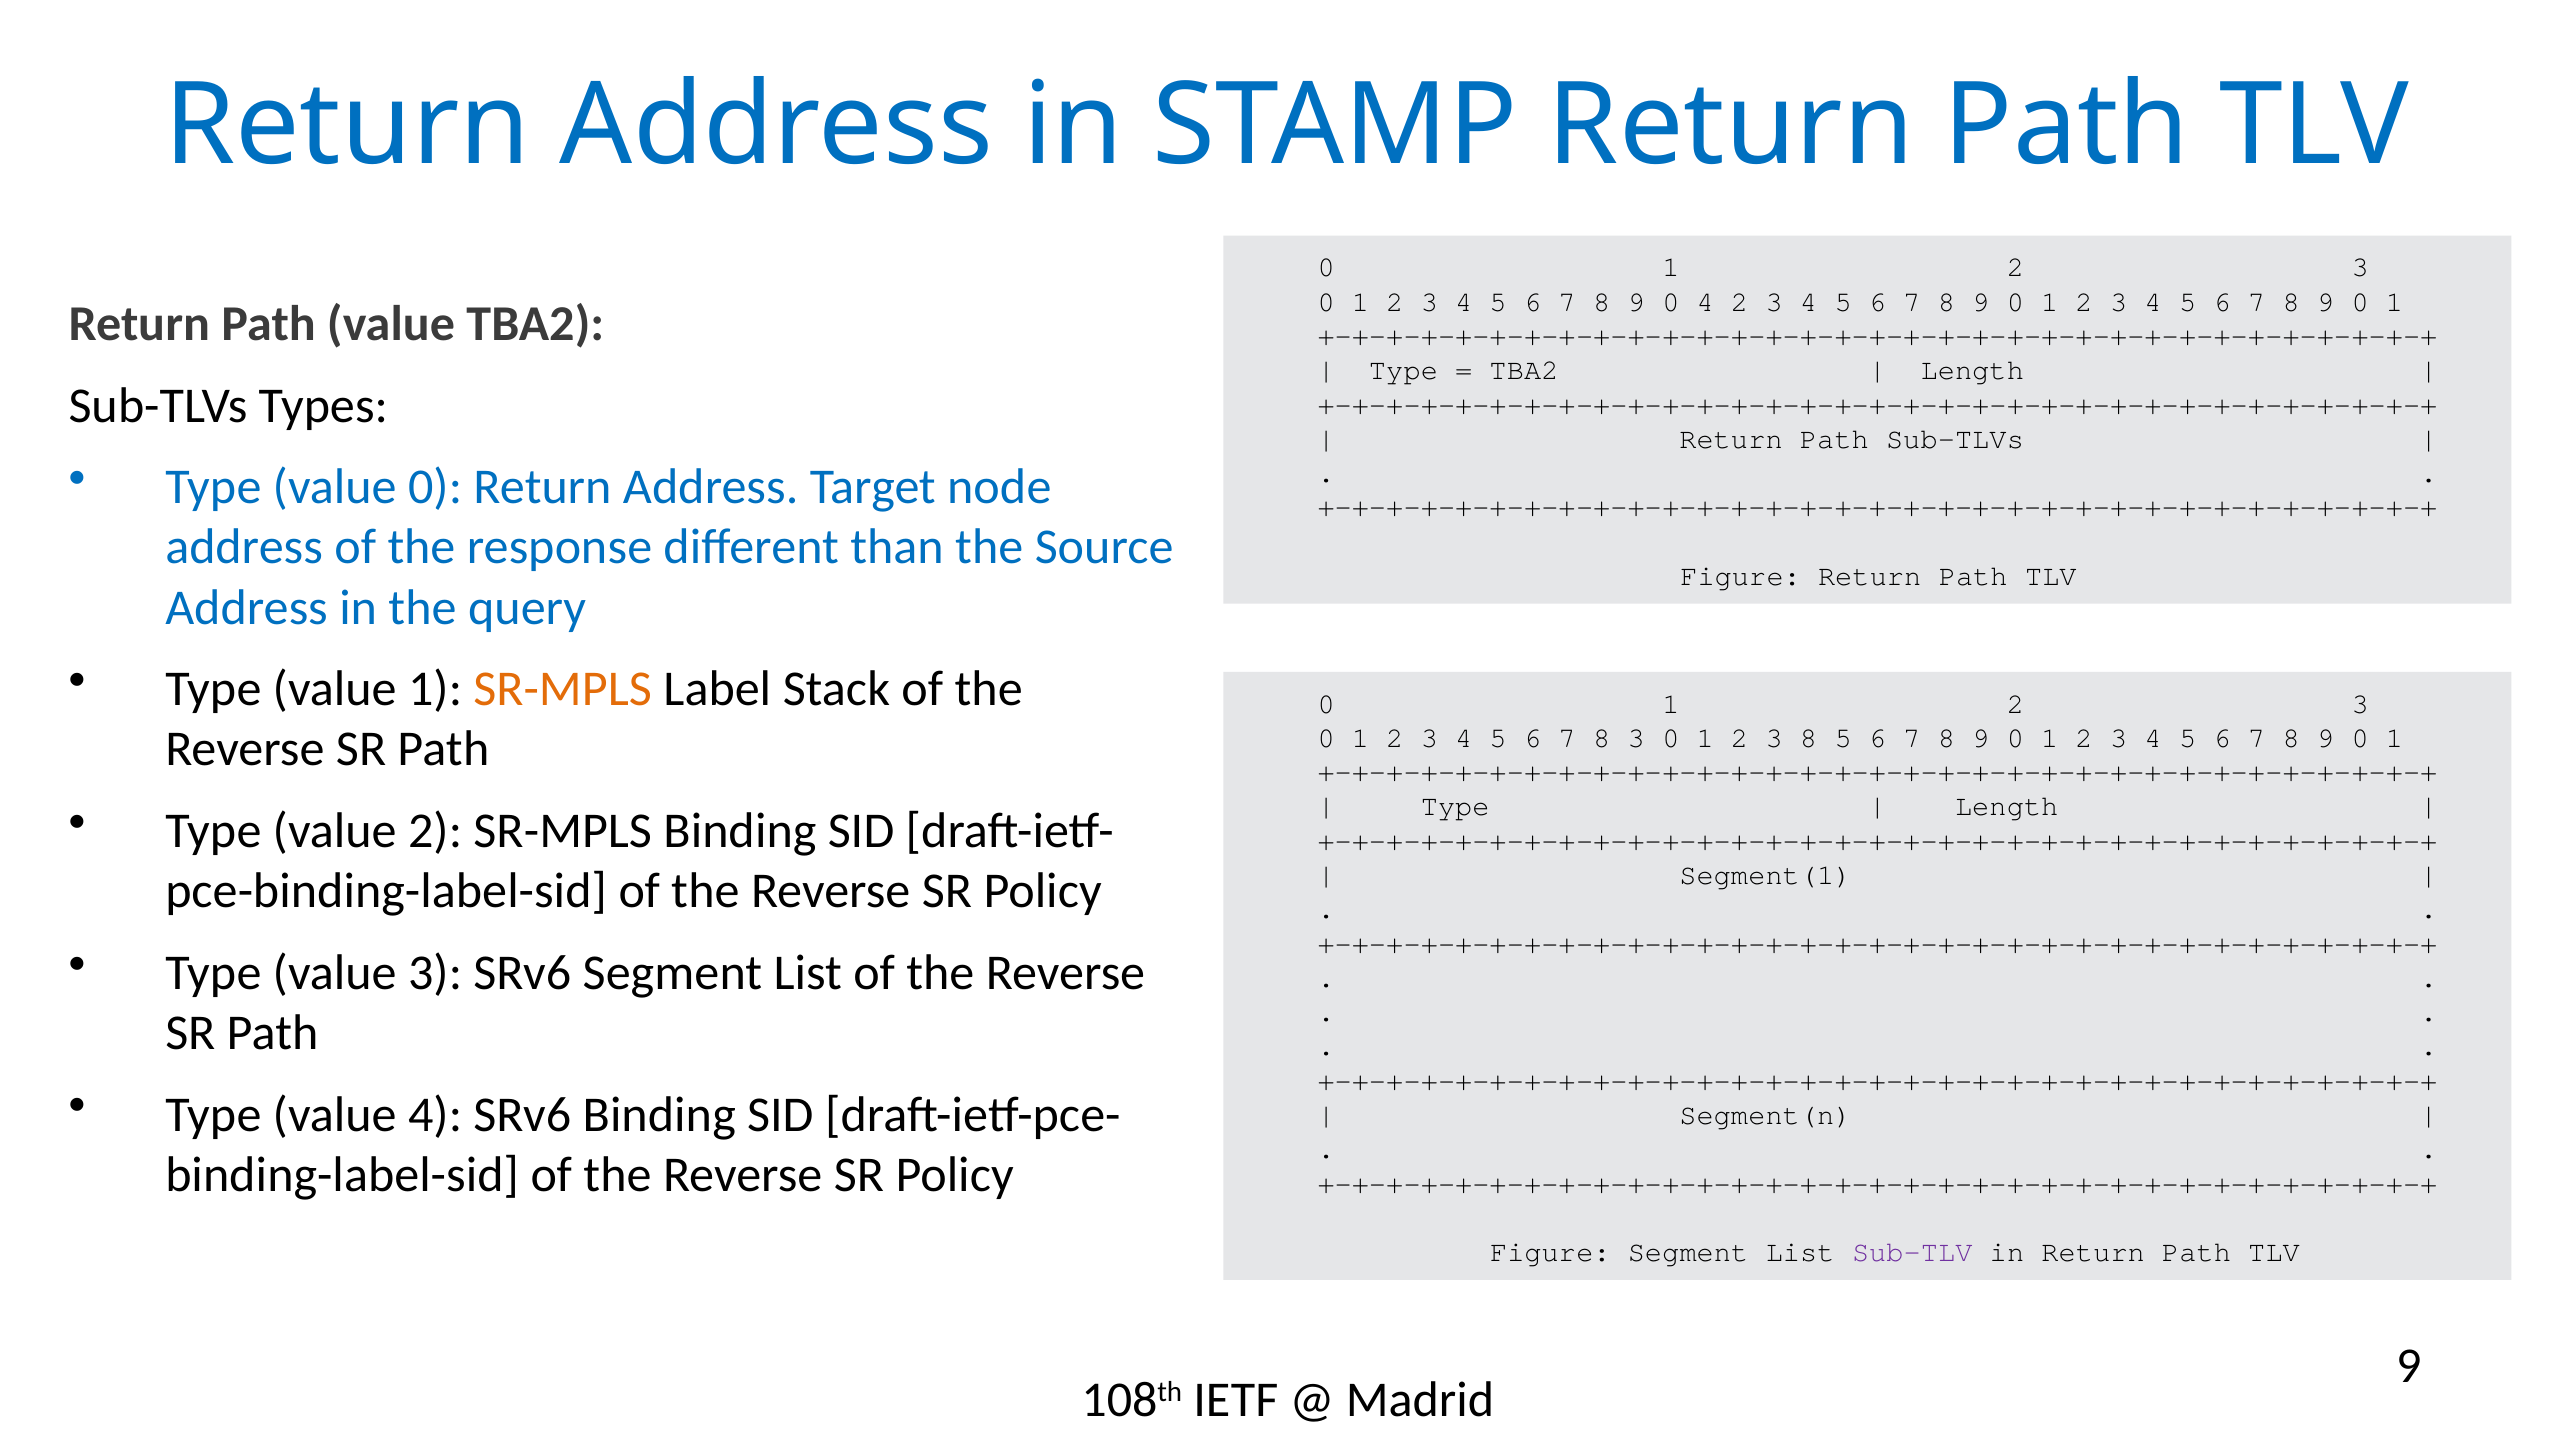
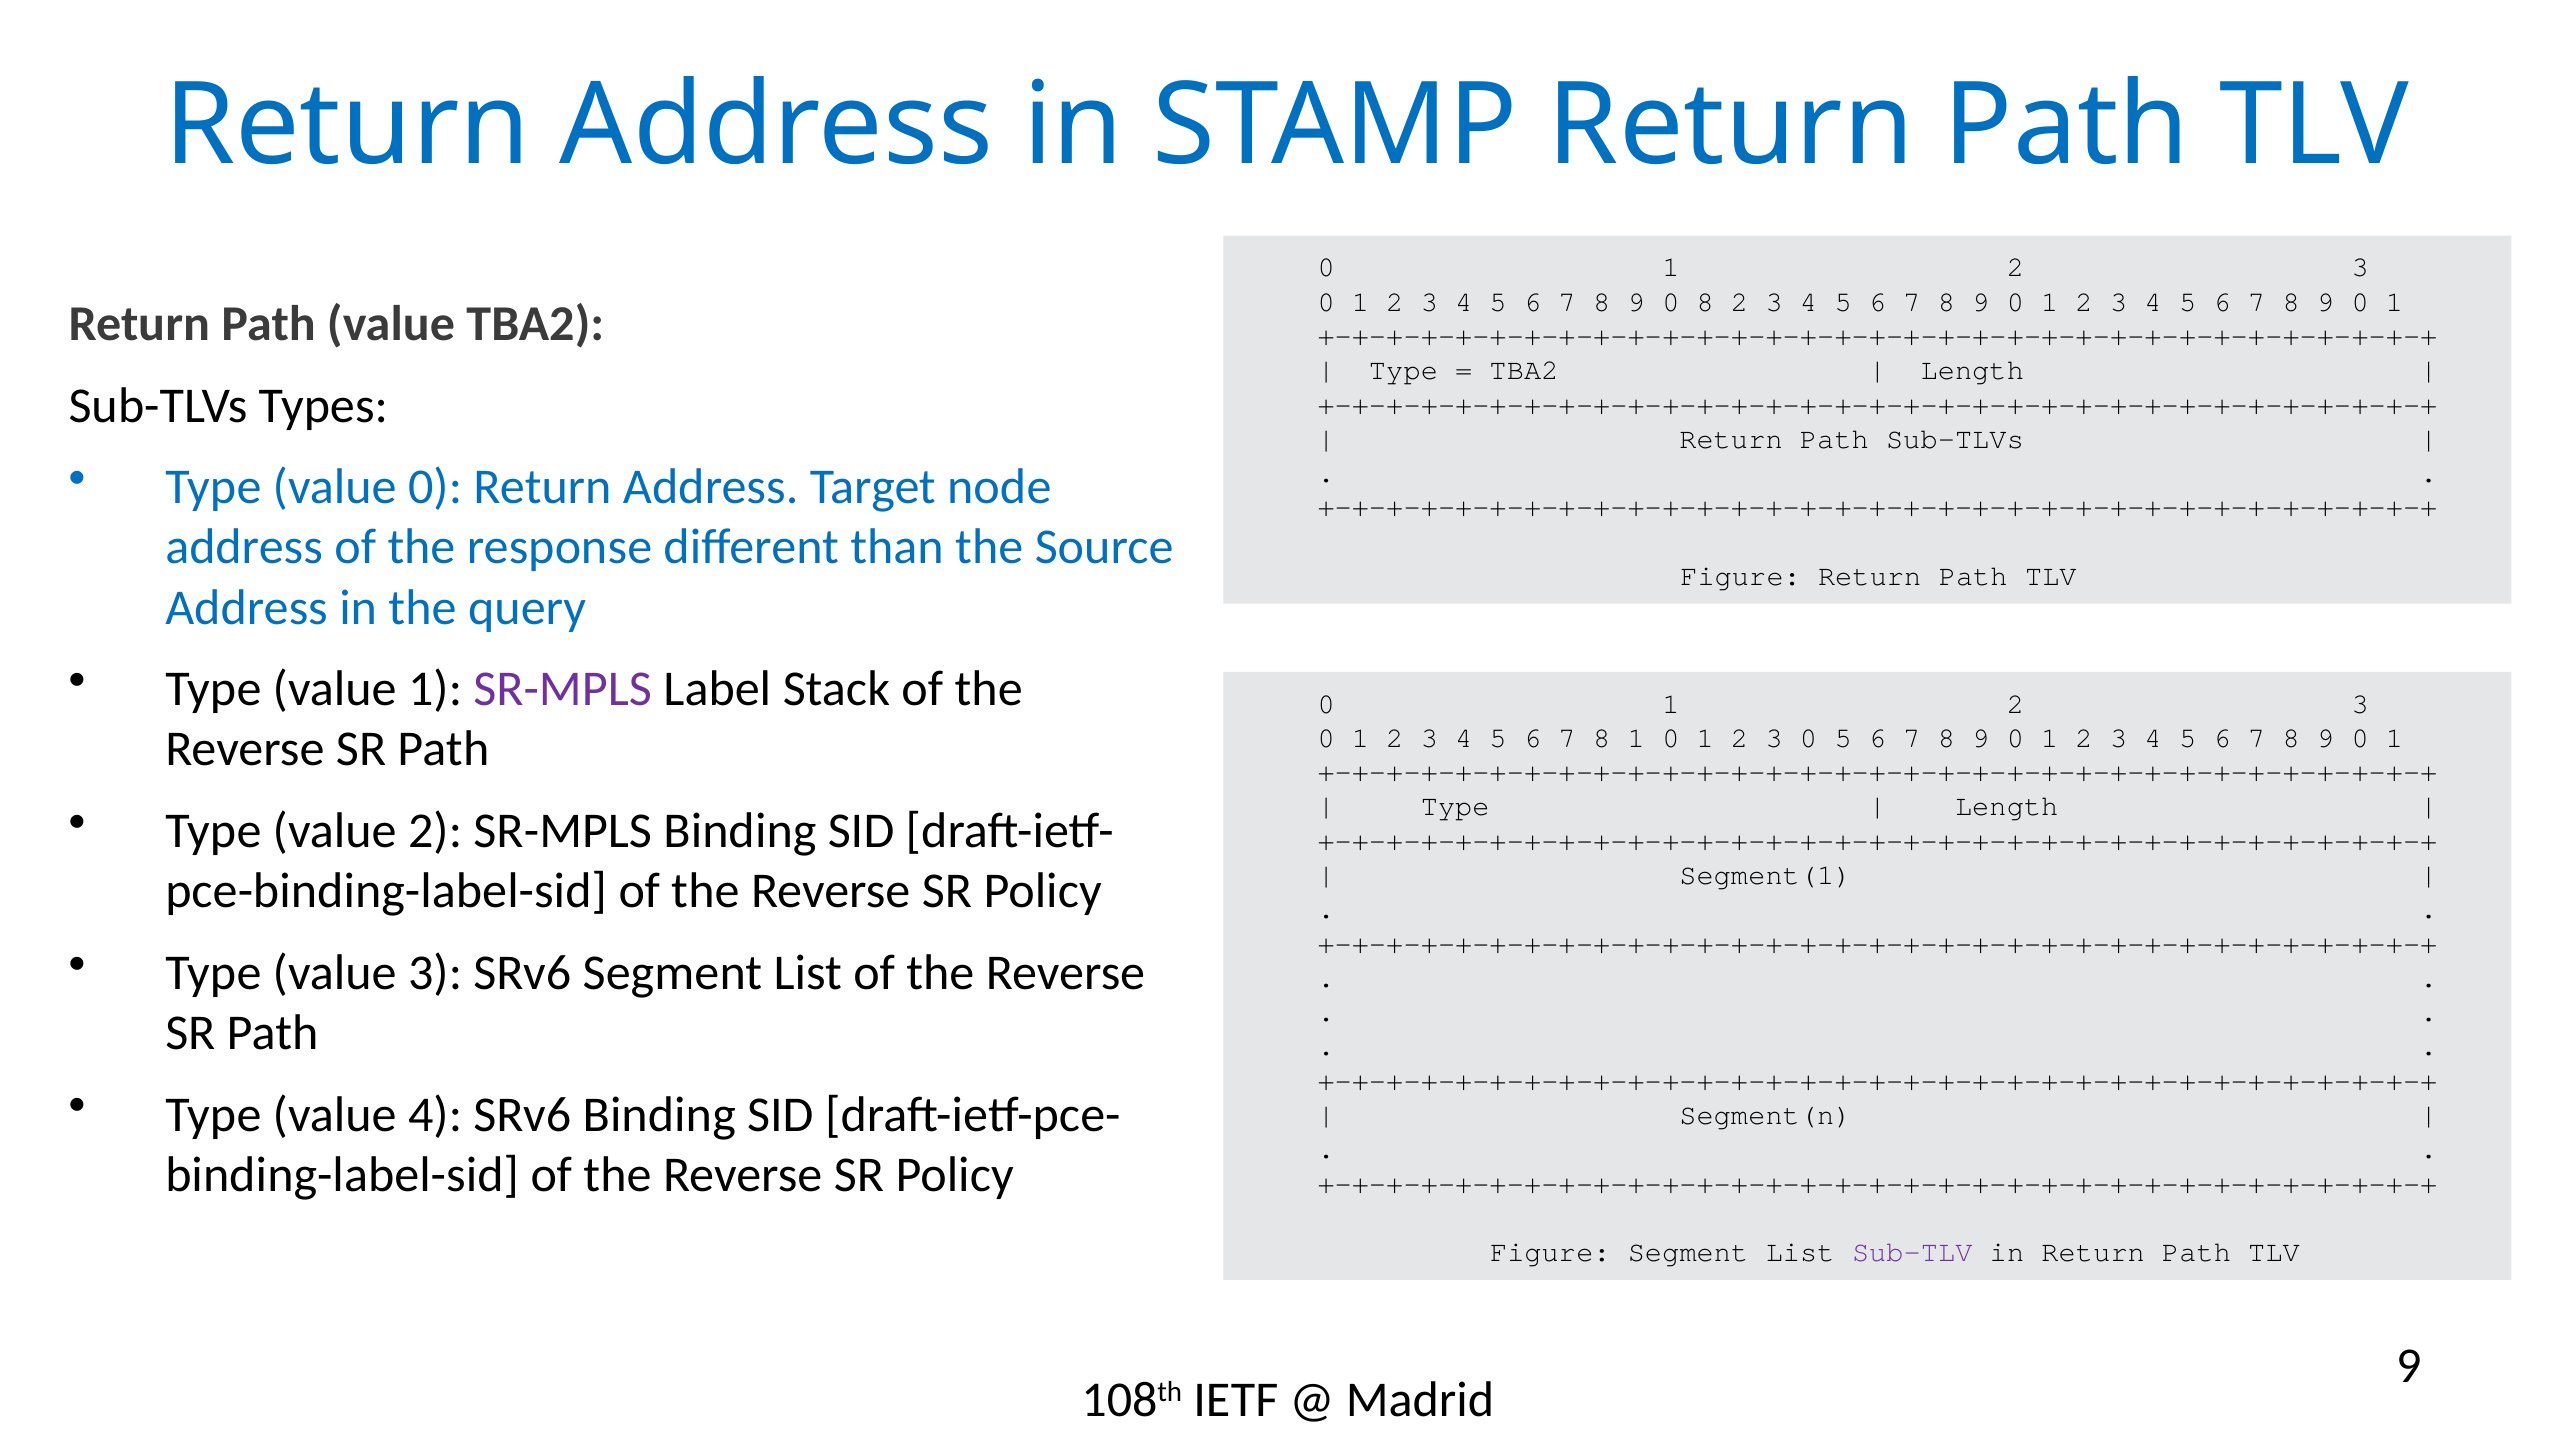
0 4: 4 -> 8
SR-MPLS at (563, 689) colour: orange -> purple
8 3: 3 -> 1
8 at (1809, 738): 8 -> 0
